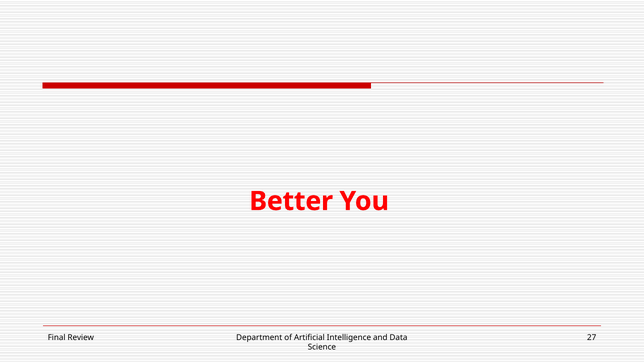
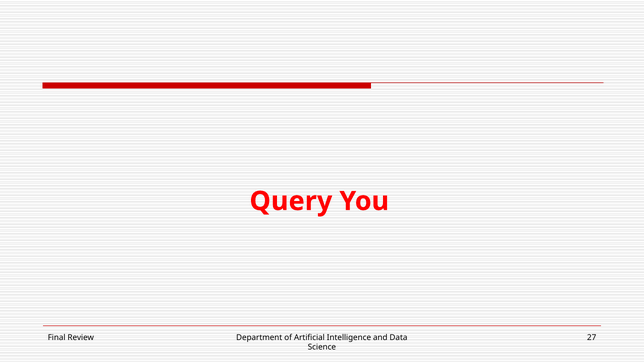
Better: Better -> Query
